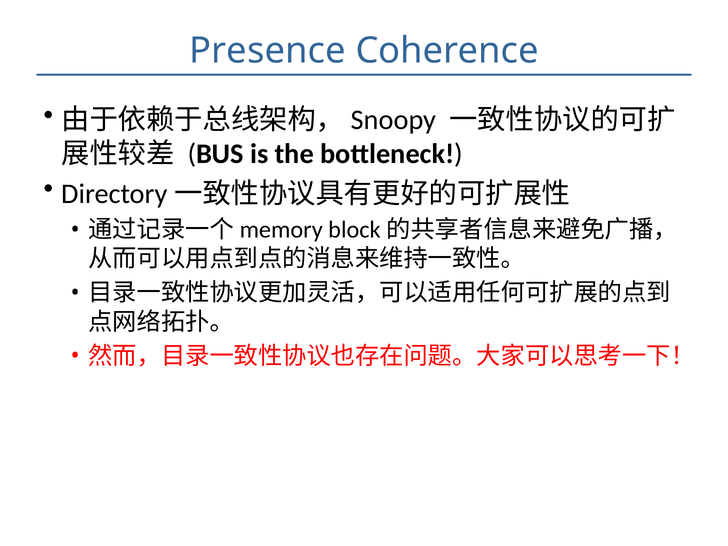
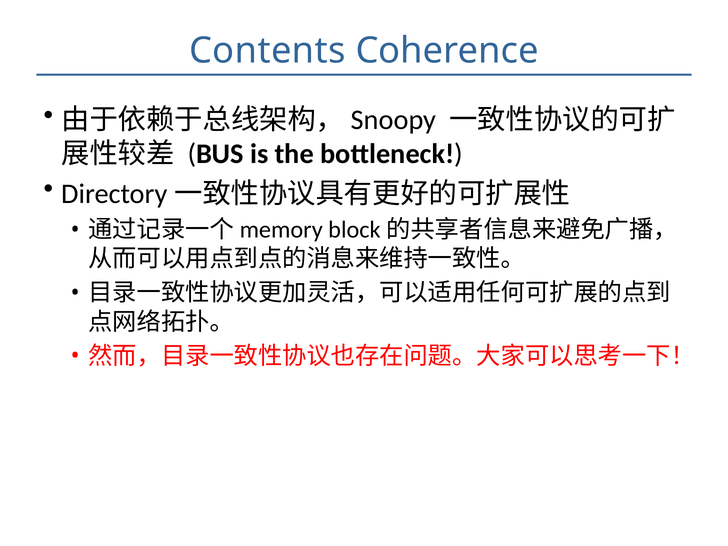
Presence: Presence -> Contents
